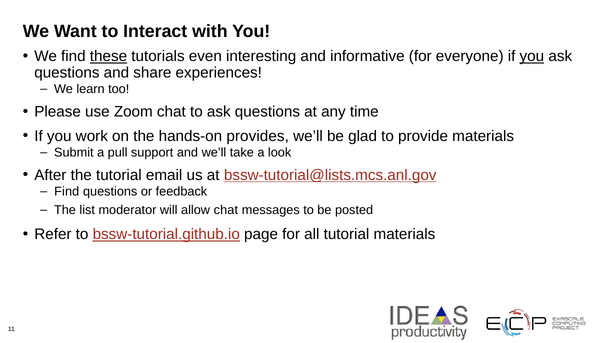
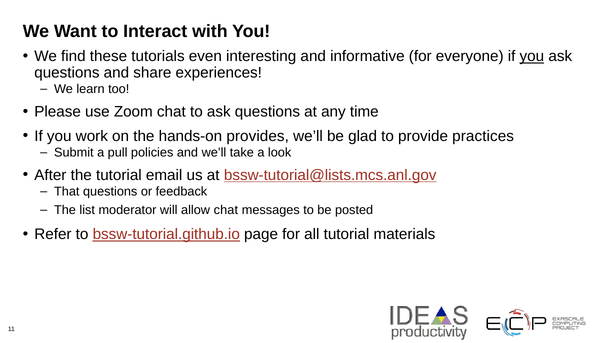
these underline: present -> none
provide materials: materials -> practices
support: support -> policies
Find at (67, 191): Find -> That
